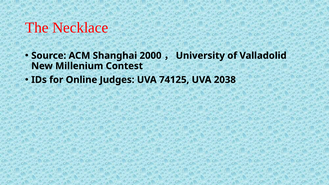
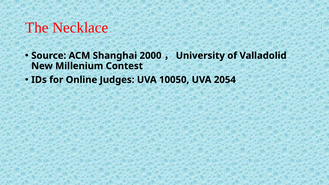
74125: 74125 -> 10050
2038: 2038 -> 2054
